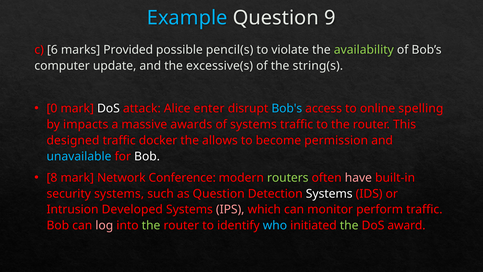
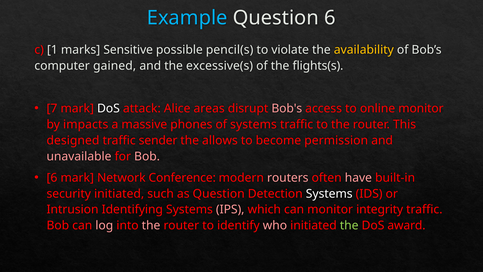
Question 9: 9 -> 6
6: 6 -> 1
Provided: Provided -> Sensitive
availability colour: light green -> yellow
update: update -> gained
string(s: string(s -> flights(s
0: 0 -> 7
enter: enter -> areas
Bob's colour: light blue -> pink
online spelling: spelling -> monitor
awards: awards -> phones
docker: docker -> sender
unavailable colour: light blue -> pink
Bob at (147, 156) colour: white -> pink
8 at (52, 178): 8 -> 6
routers colour: light green -> pink
security systems: systems -> initiated
Developed: Developed -> Identifying
perform: perform -> integrity
the at (151, 225) colour: light green -> pink
who colour: light blue -> pink
